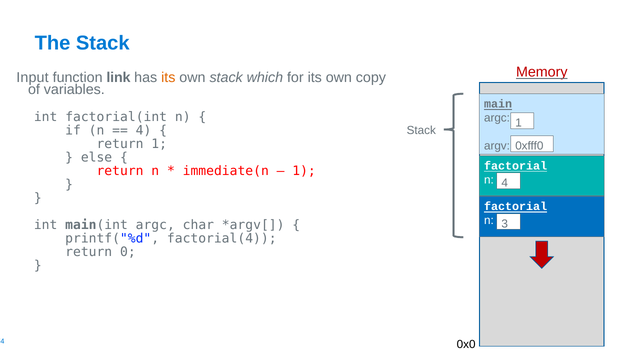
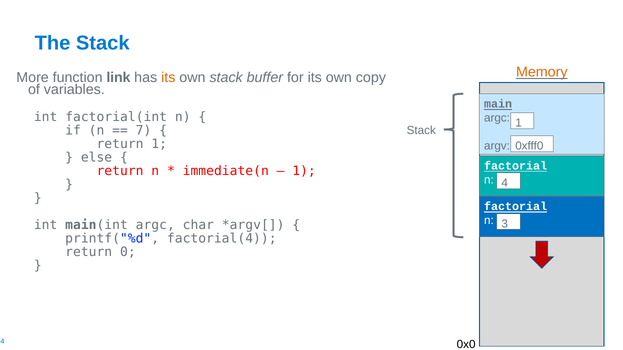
Memory colour: red -> orange
Input: Input -> More
which: which -> buffer
4 at (144, 131): 4 -> 7
